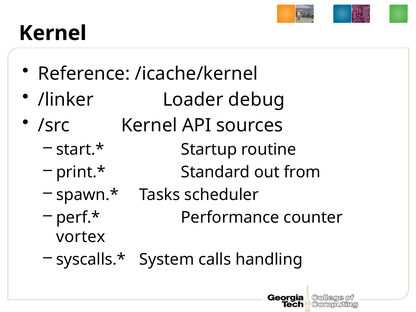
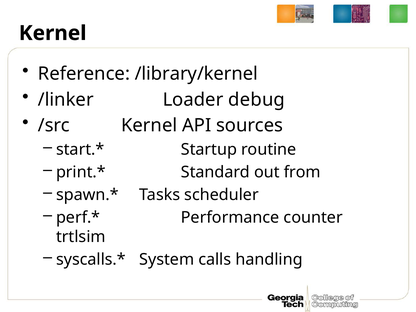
/icache/kernel: /icache/kernel -> /library/kernel
vortex: vortex -> trtlsim
